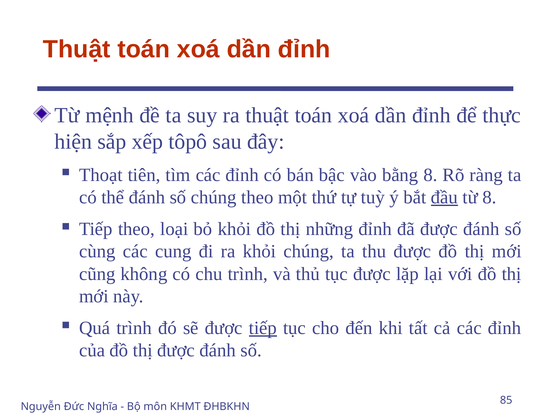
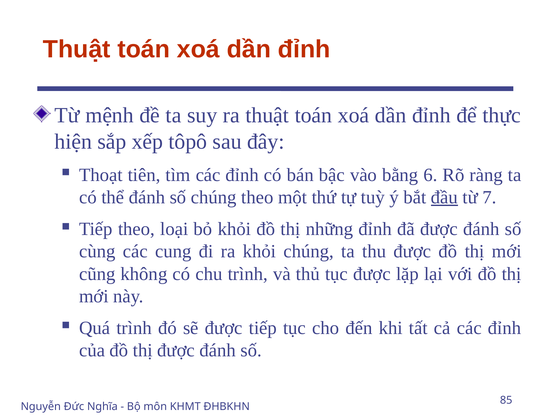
bằng 8: 8 -> 6
từ 8: 8 -> 7
tiếp at (263, 328) underline: present -> none
